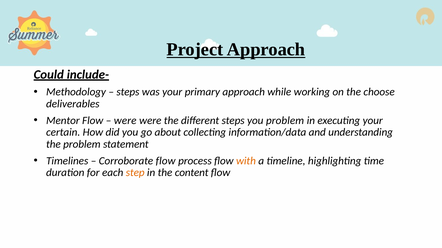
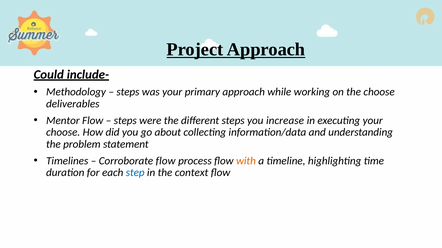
were at (125, 121): were -> steps
you problem: problem -> increase
certain at (63, 133): certain -> choose
step colour: orange -> blue
content: content -> context
